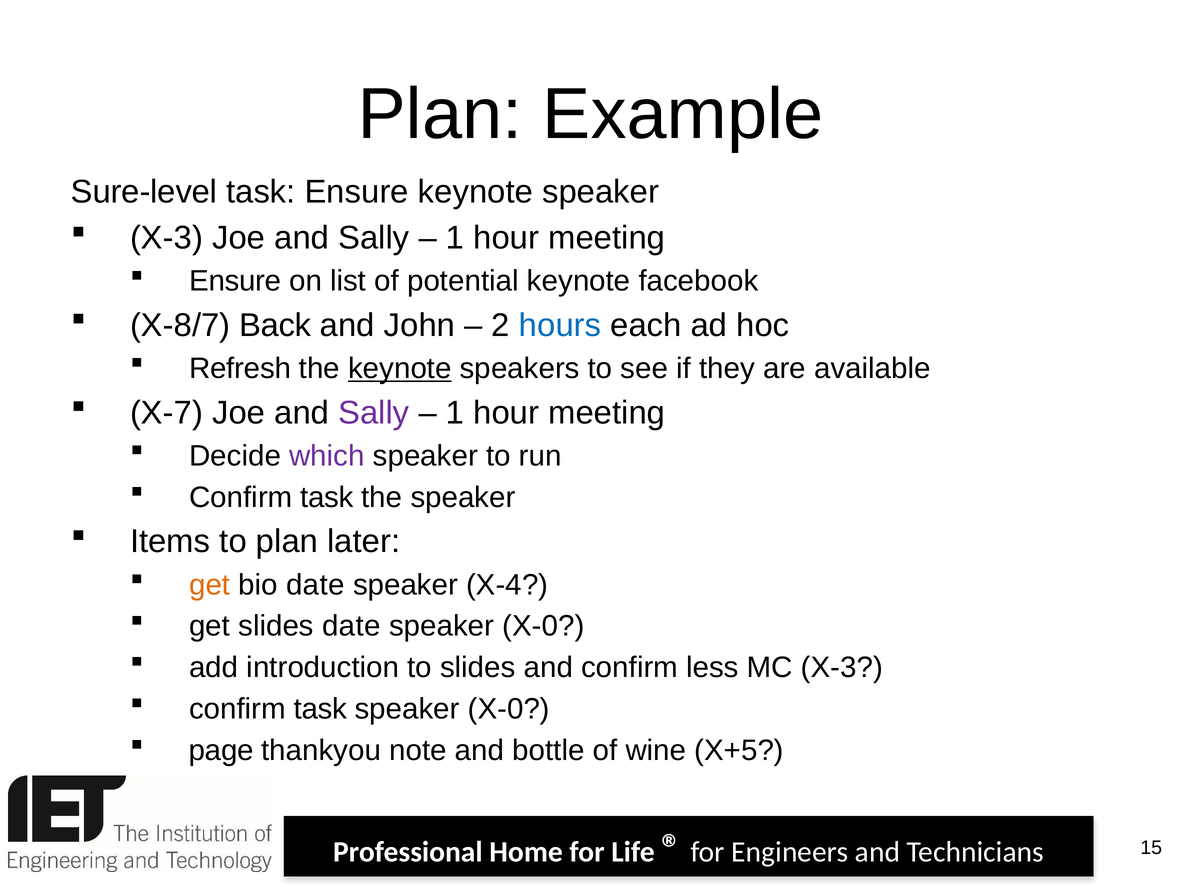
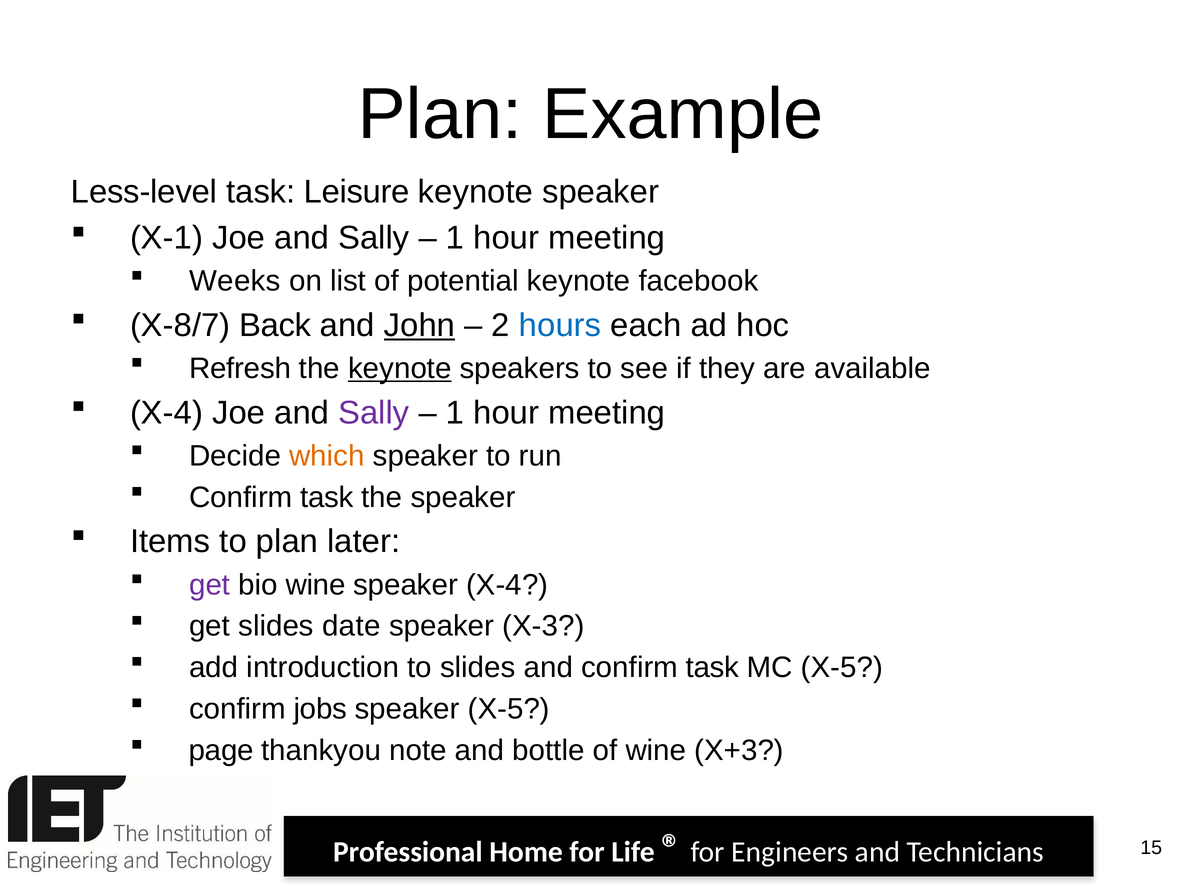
Sure-level: Sure-level -> Less-level
task Ensure: Ensure -> Leisure
X-3 at (167, 238): X-3 -> X-1
Ensure at (235, 281): Ensure -> Weeks
John underline: none -> present
X-7 at (167, 413): X-7 -> X-4
which colour: purple -> orange
get at (210, 584) colour: orange -> purple
bio date: date -> wine
X-0 at (543, 626): X-0 -> X-3
and confirm less: less -> task
MC X-3: X-3 -> X-5
task at (320, 709): task -> jobs
X-0 at (509, 709): X-0 -> X-5
X+5: X+5 -> X+3
